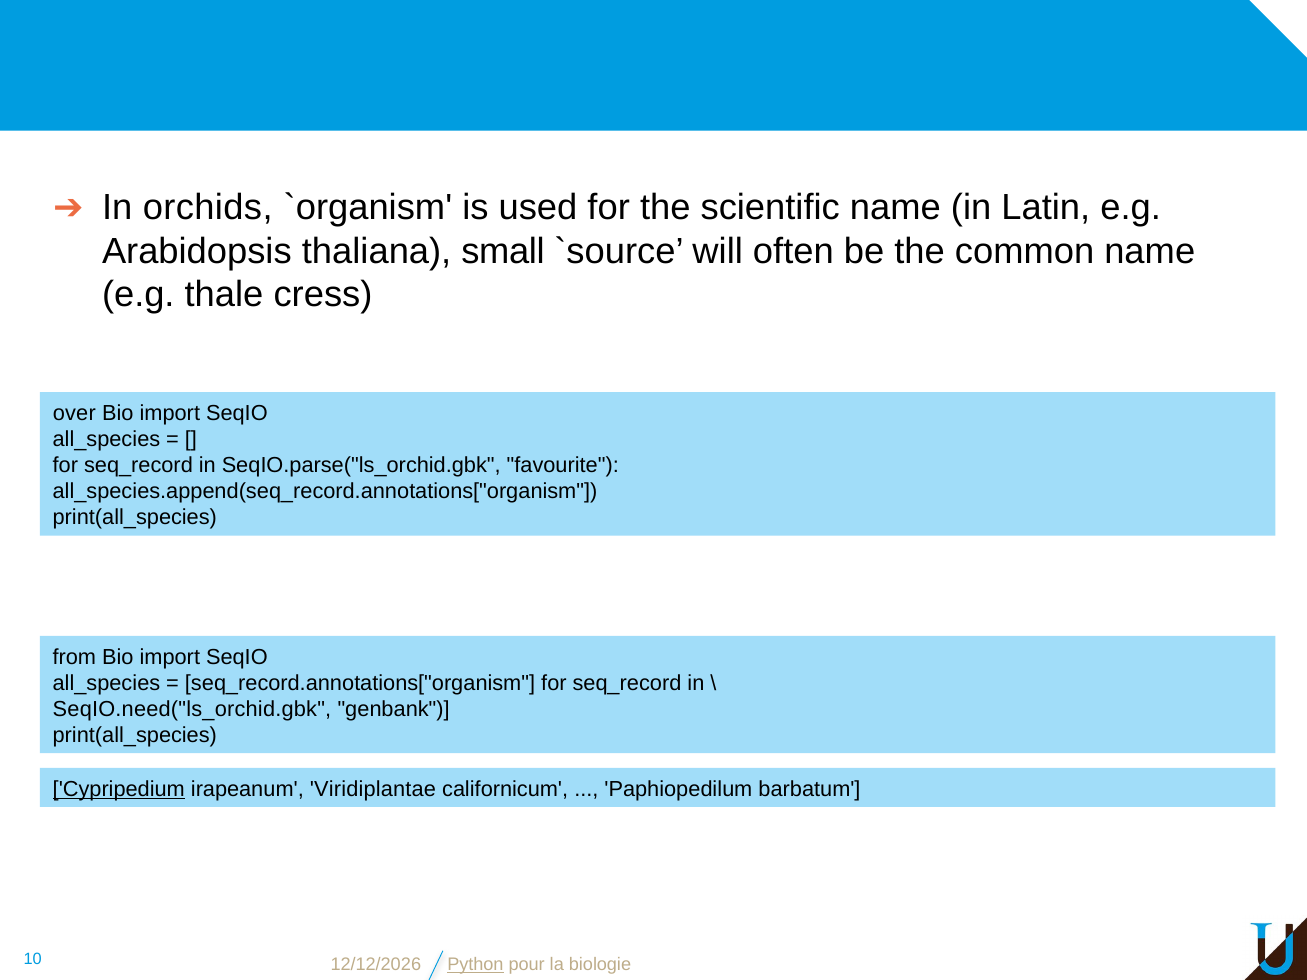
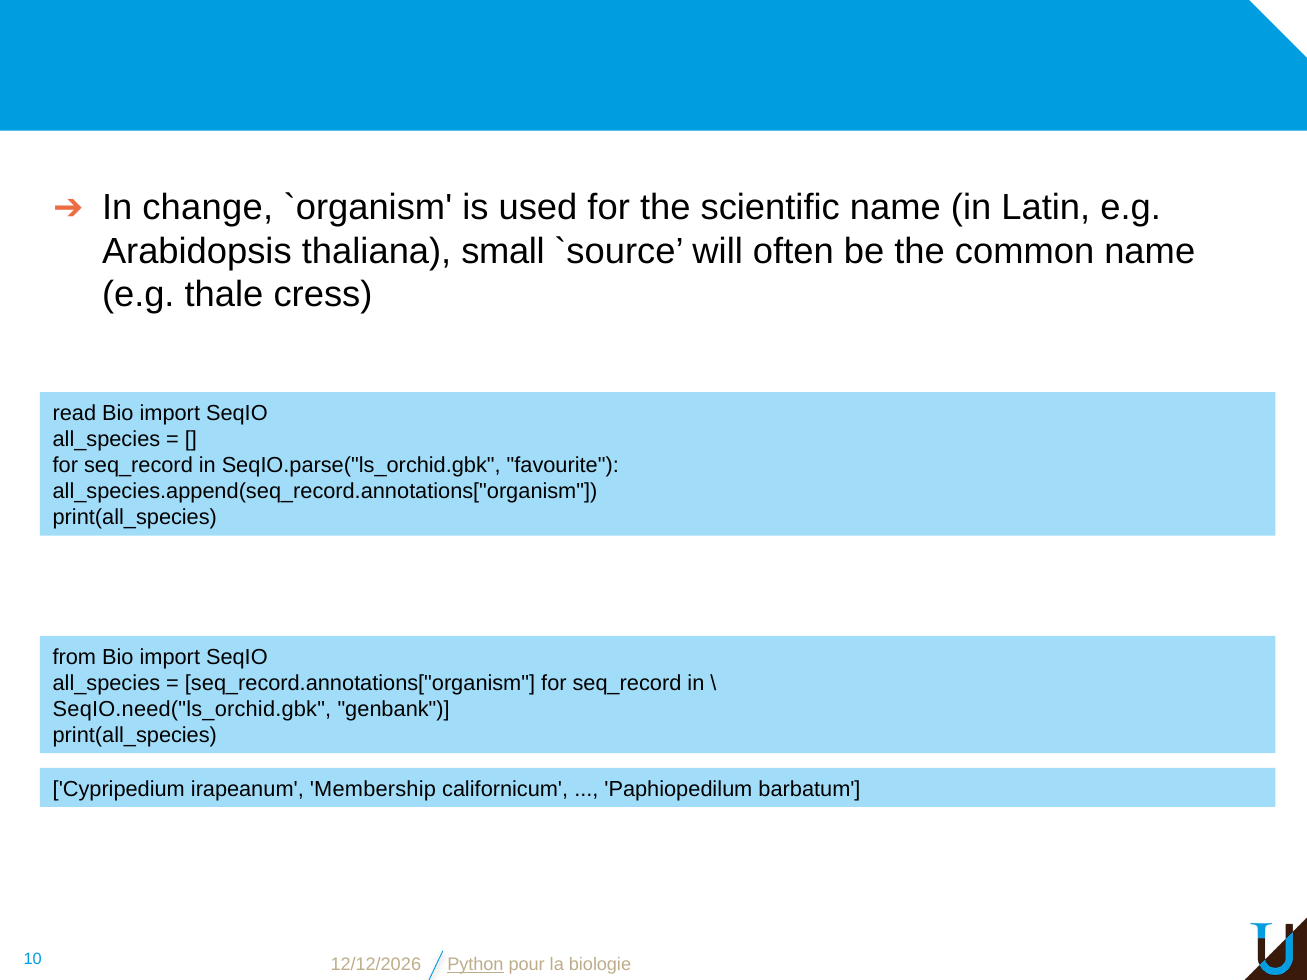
orchids: orchids -> change
over: over -> read
Cypripedium underline: present -> none
Viridiplantae: Viridiplantae -> Membership
